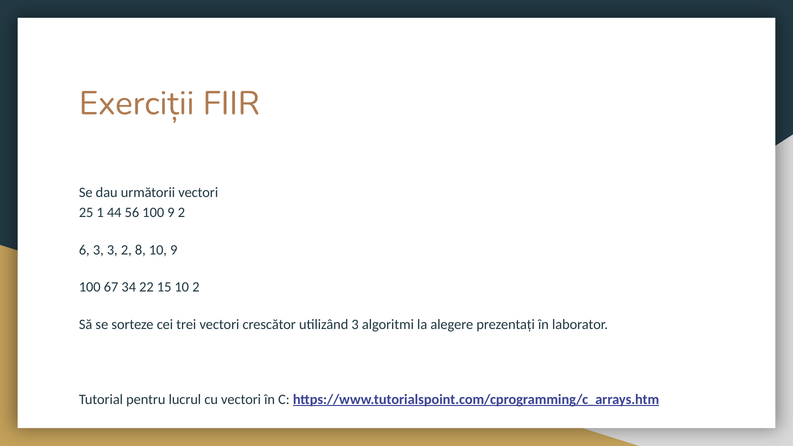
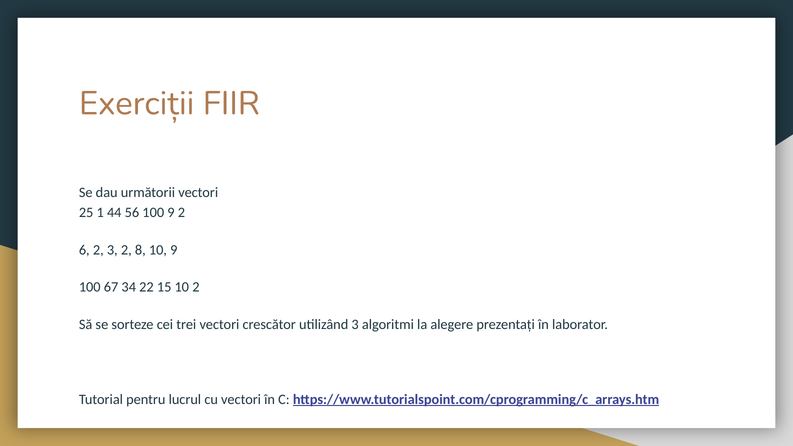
6 3: 3 -> 2
